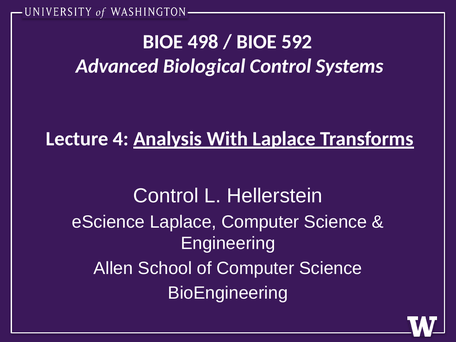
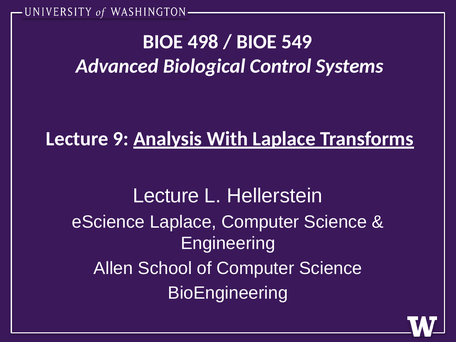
592: 592 -> 549
4: 4 -> 9
Control at (166, 196): Control -> Lecture
